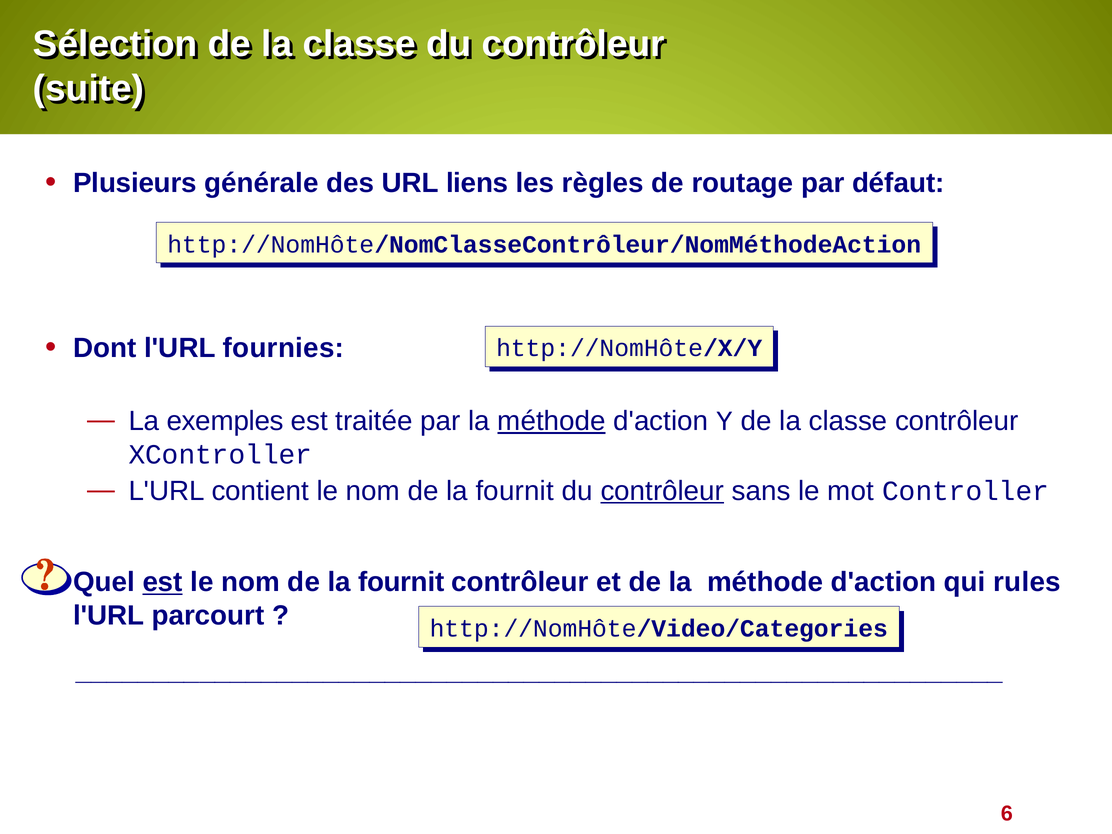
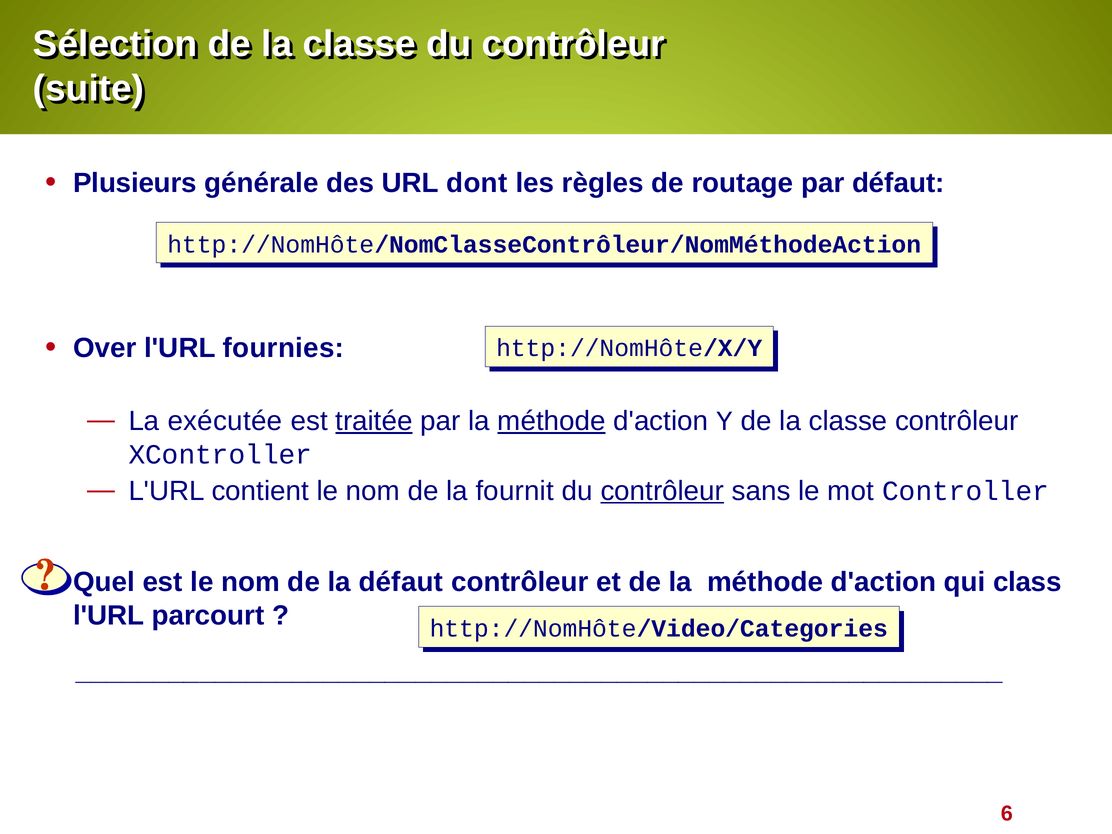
liens: liens -> dont
Dont: Dont -> Over
exemples: exemples -> exécutée
traitée underline: none -> present
est at (163, 582) underline: present -> none
fournit at (401, 582): fournit -> défaut
rules: rules -> class
